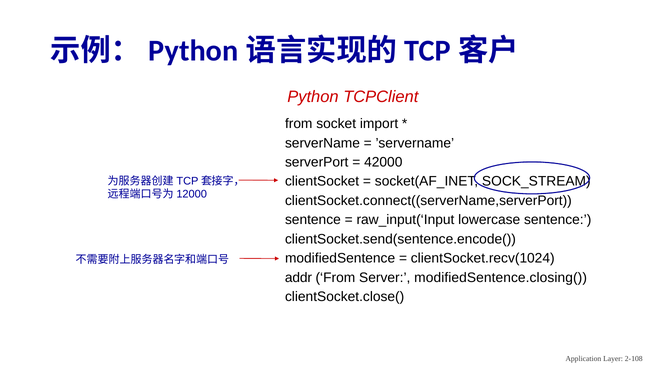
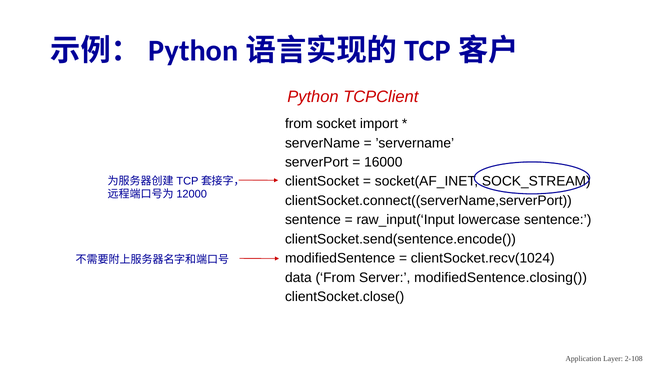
42000: 42000 -> 16000
addr: addr -> data
